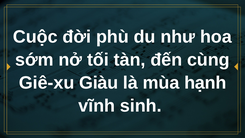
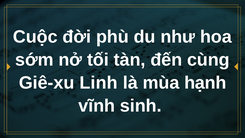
Giàu: Giàu -> Linh
